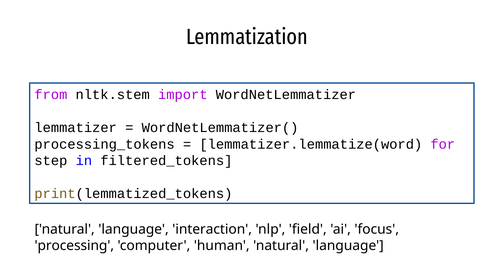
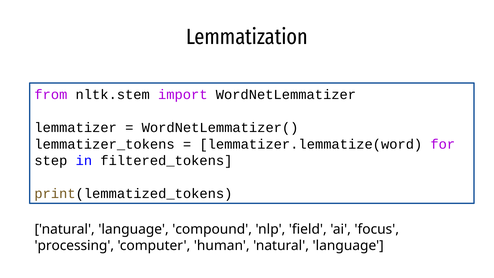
processing_tokens: processing_tokens -> lemmatizer_tokens
interaction: interaction -> compound
